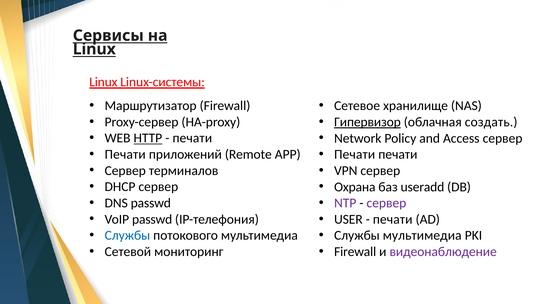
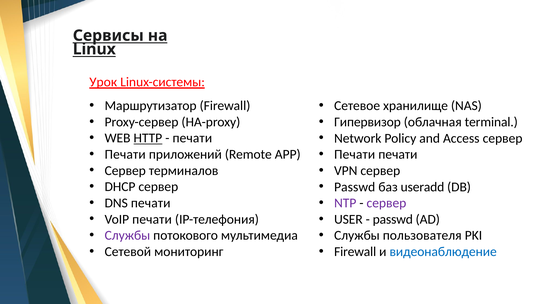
Linux at (103, 82): Linux -> Урок
Гипервизор underline: present -> none
создать: создать -> terminal
Охрана at (355, 187): Охрана -> Passwd
DNS passwd: passwd -> печати
VoIP passwd: passwd -> печати
печати at (393, 219): печати -> passwd
Службы at (127, 235) colour: blue -> purple
Службы мультимедиа: мультимедиа -> пользователя
видеонаблюдение colour: purple -> blue
